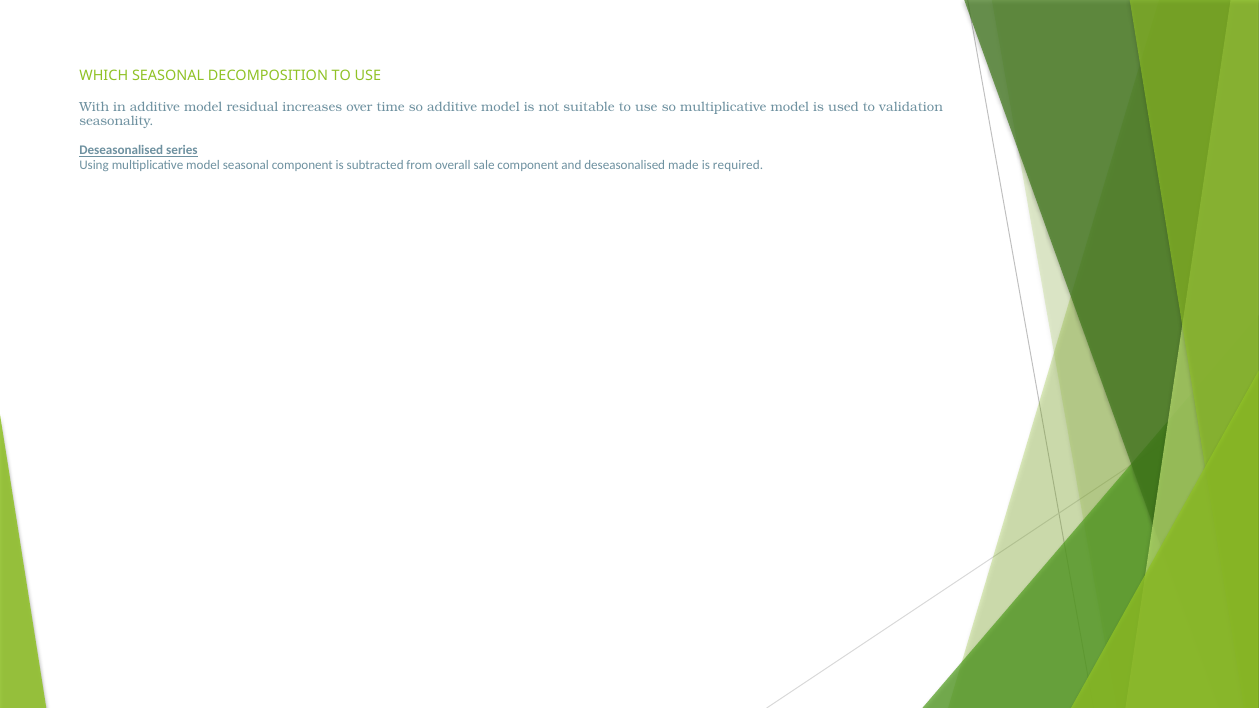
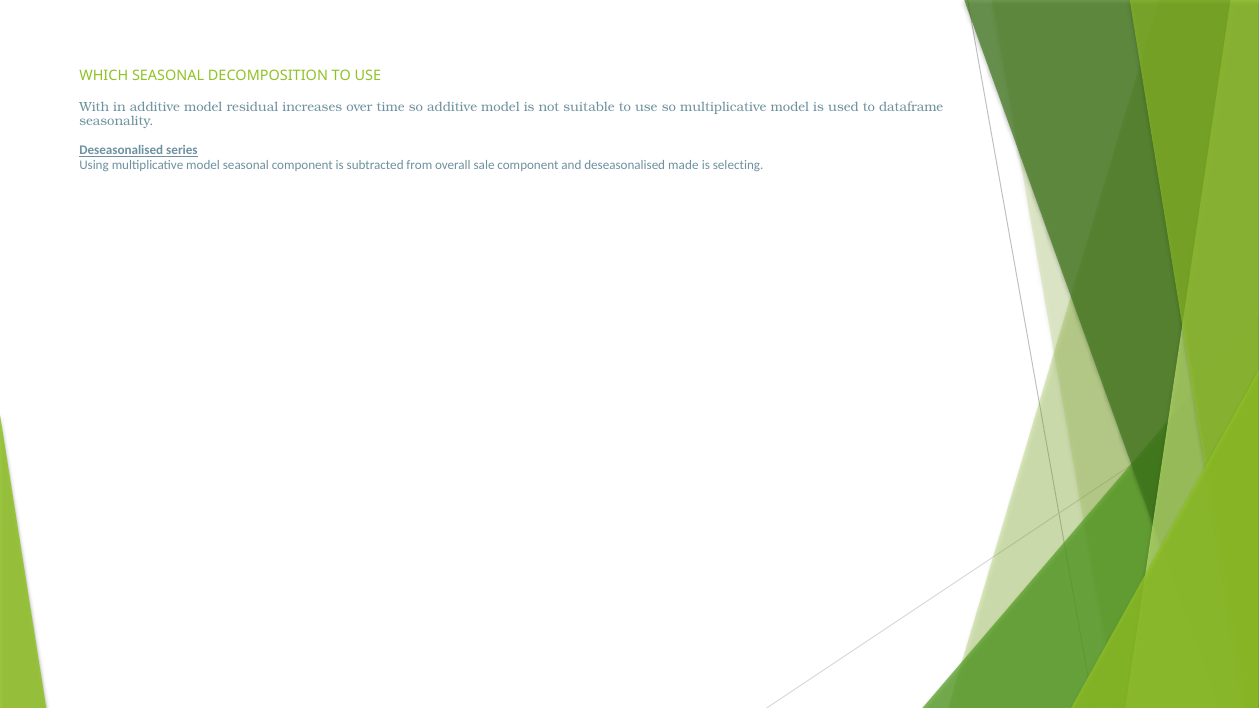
validation: validation -> dataframe
required: required -> selecting
